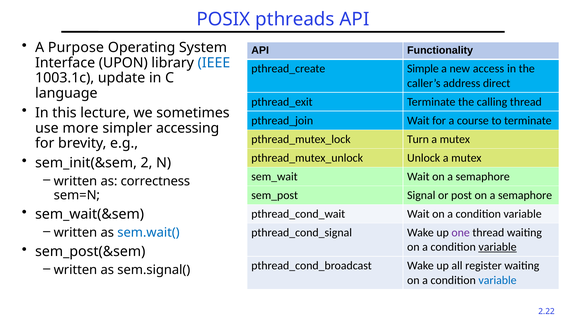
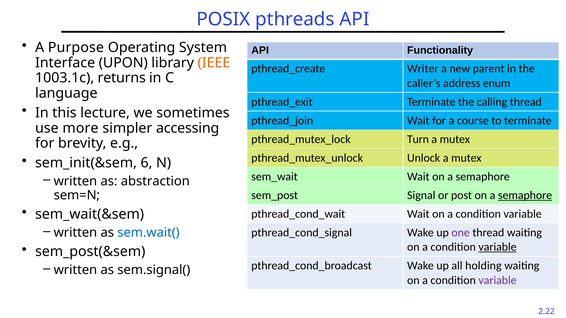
IEEE colour: blue -> orange
Simple: Simple -> Writer
access: access -> parent
update: update -> returns
direct: direct -> enum
2: 2 -> 6
correctness: correctness -> abstraction
semaphore at (525, 195) underline: none -> present
register: register -> holding
variable at (498, 280) colour: blue -> purple
